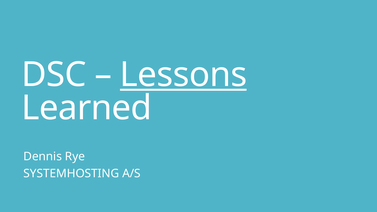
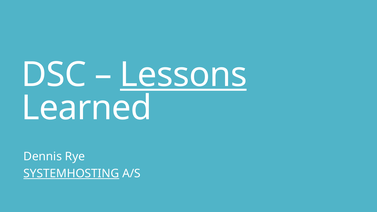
SYSTEMHOSTING underline: none -> present
